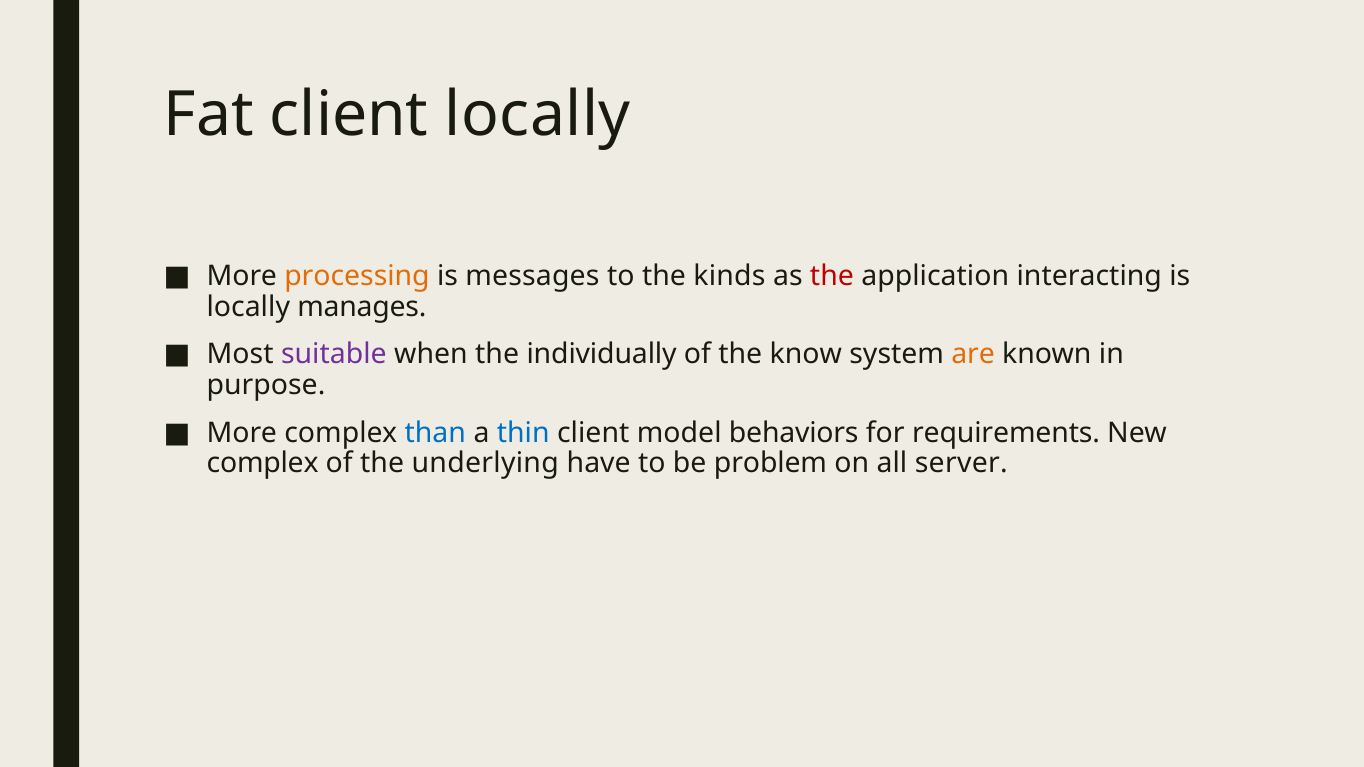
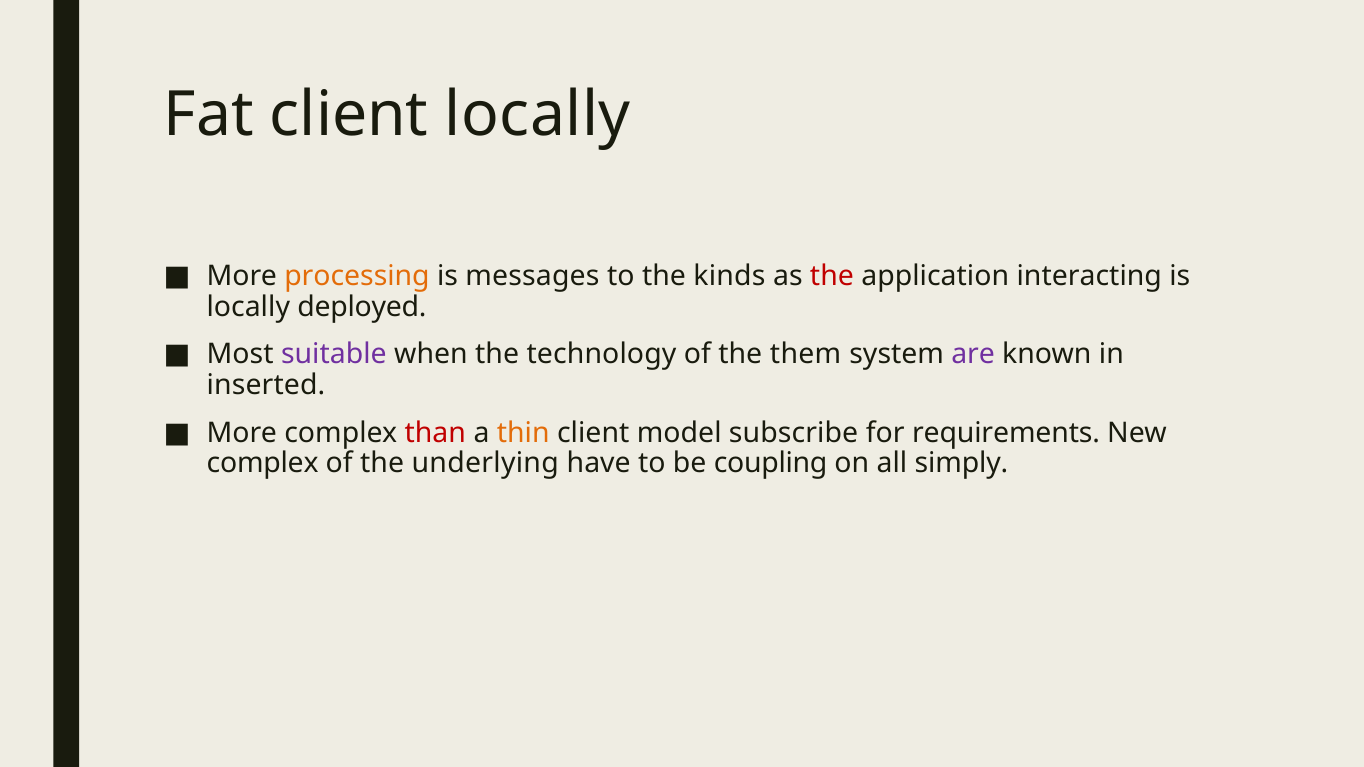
manages: manages -> deployed
individually: individually -> technology
know: know -> them
are colour: orange -> purple
purpose: purpose -> inserted
than colour: blue -> red
thin colour: blue -> orange
behaviors: behaviors -> subscribe
problem: problem -> coupling
server: server -> simply
